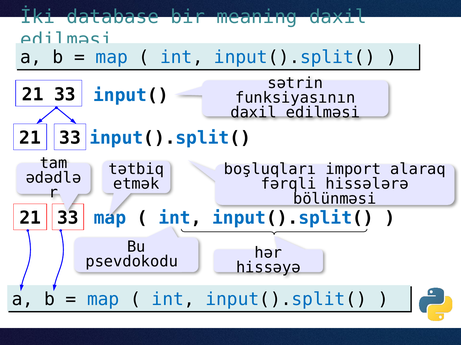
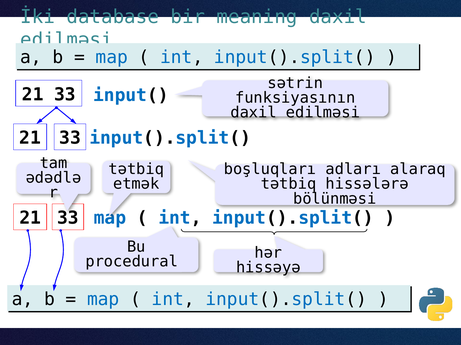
import: import -> adları
fərqli at (289, 184): fərqli -> tətbiq
psevdokodu: psevdokodu -> procedural
